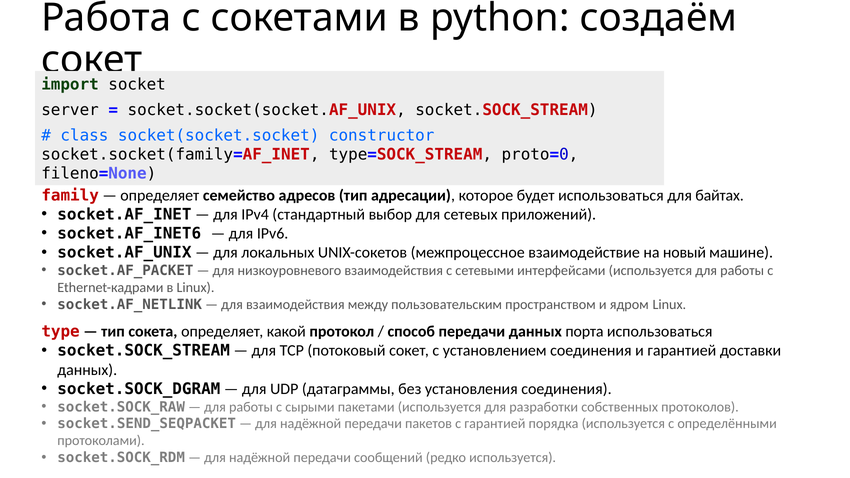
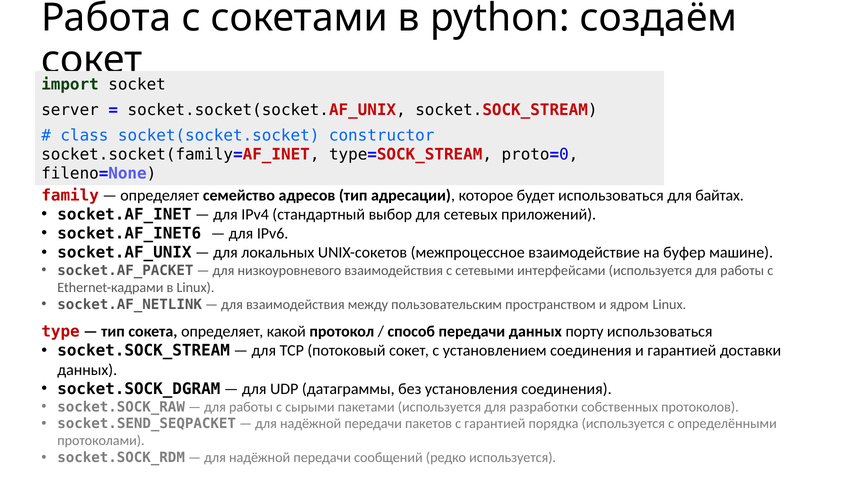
новый: новый -> буфер
порта: порта -> порту
